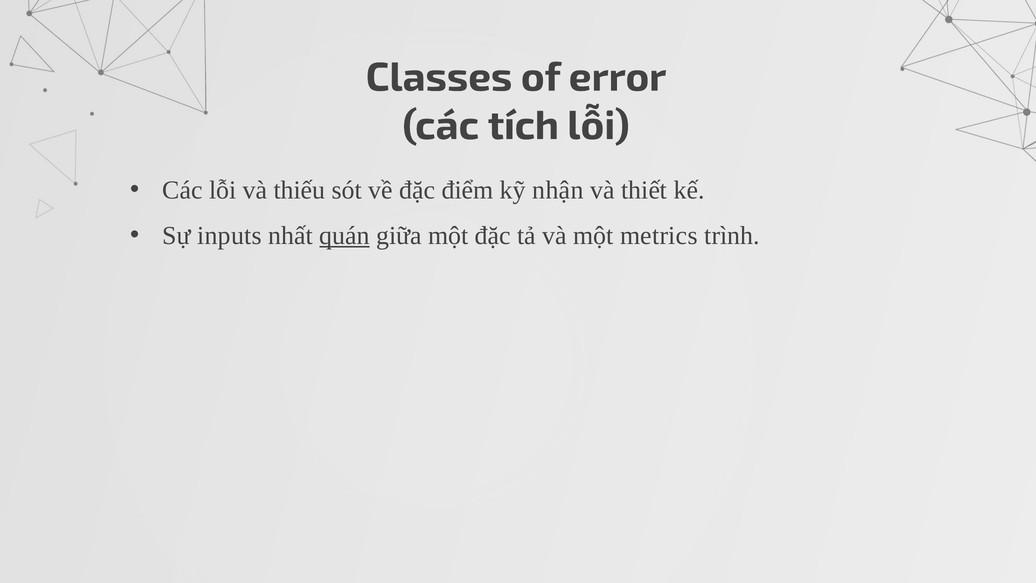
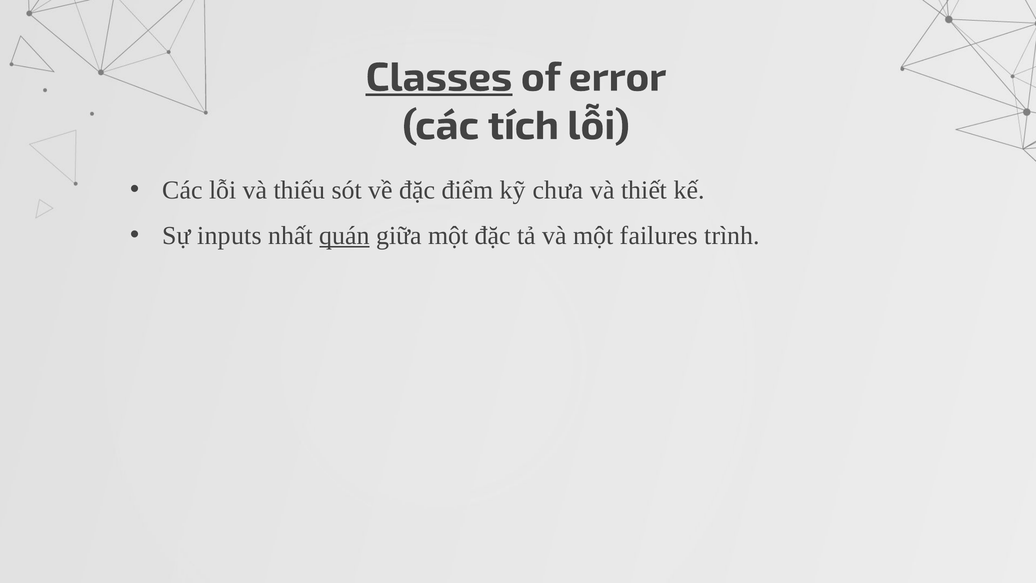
Classes underline: none -> present
nhận: nhận -> chưa
metrics: metrics -> failures
